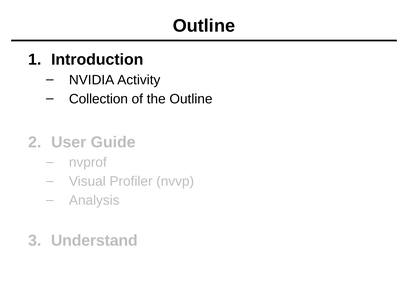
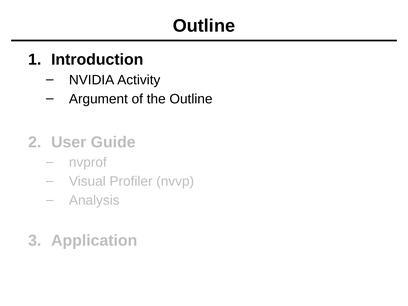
Collection: Collection -> Argument
Understand: Understand -> Application
